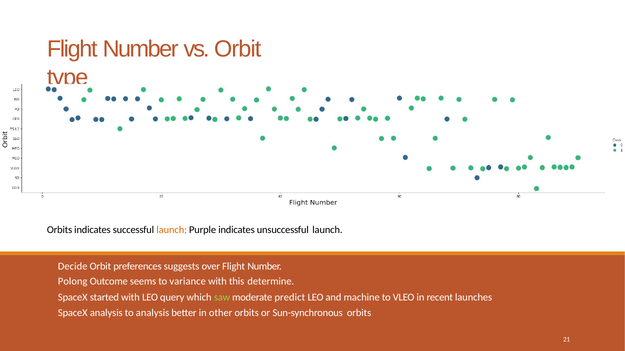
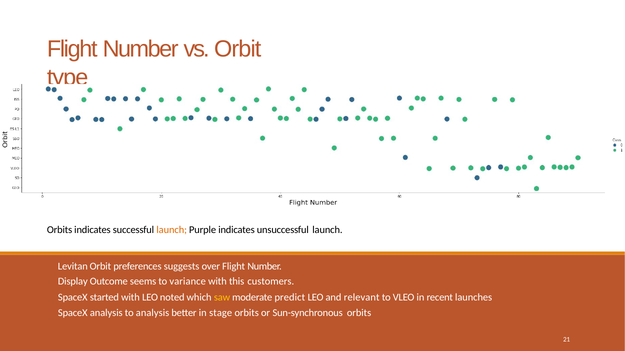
Decide: Decide -> Levitan
Polong: Polong -> Display
determine: determine -> customers
query: query -> noted
saw colour: light green -> yellow
machine: machine -> relevant
other: other -> stage
